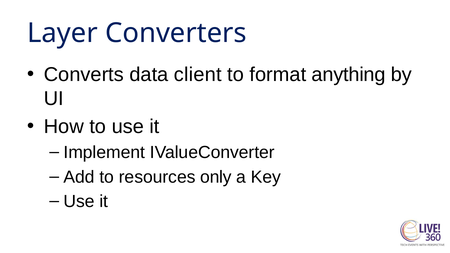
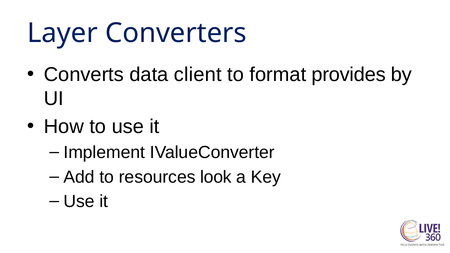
anything: anything -> provides
only: only -> look
